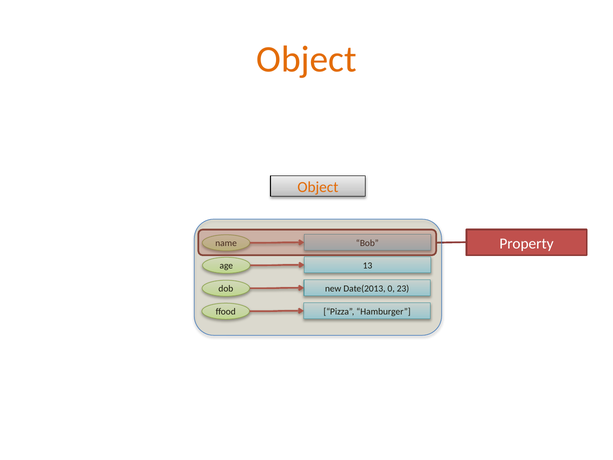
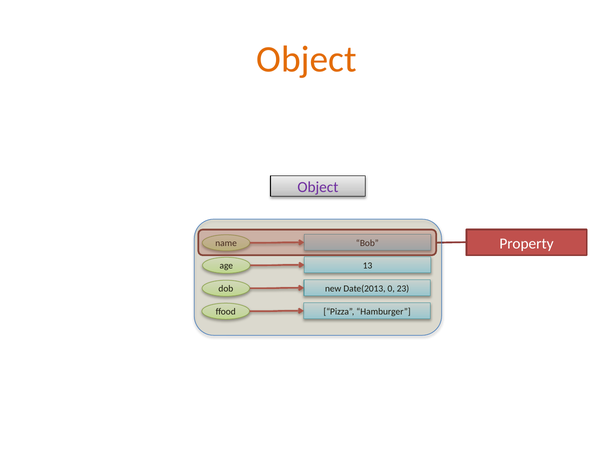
Object at (318, 187) colour: orange -> purple
